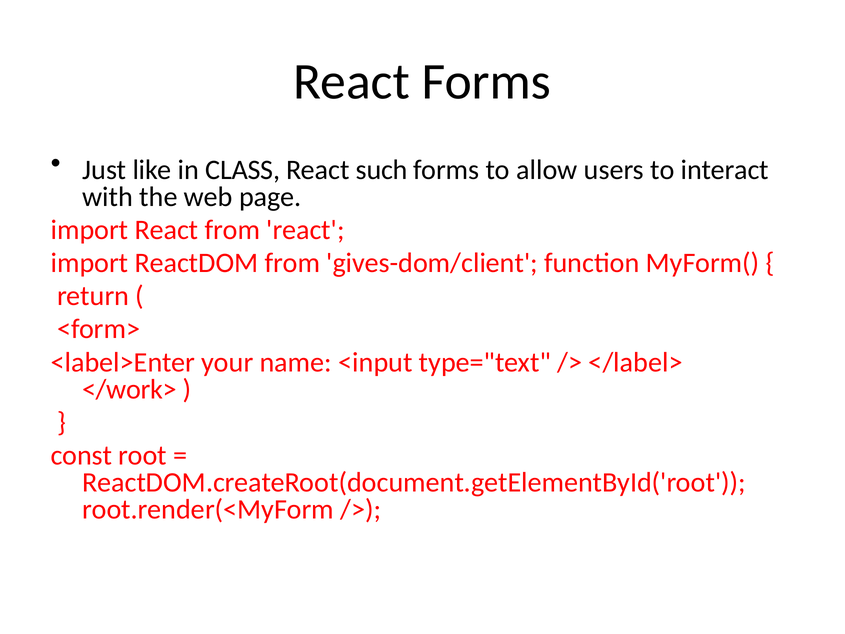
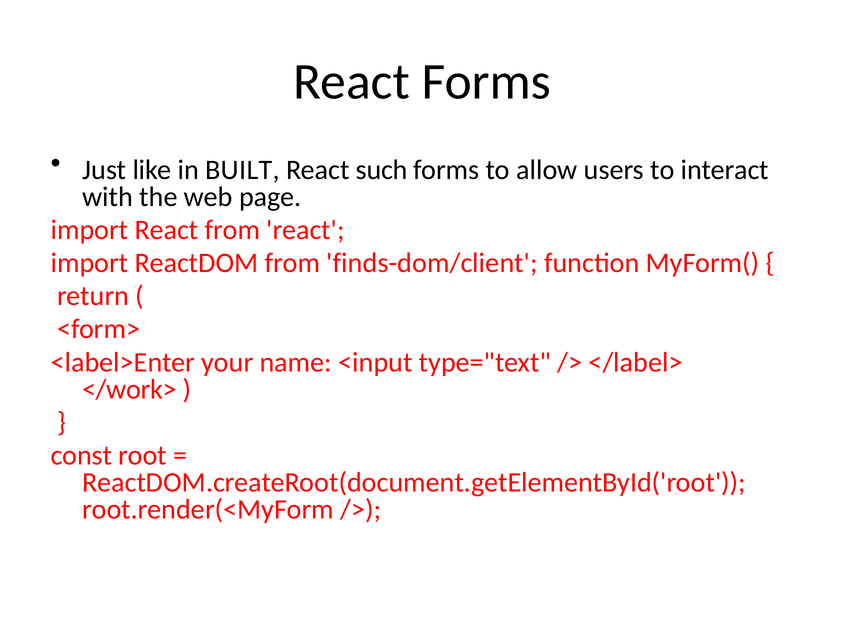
CLASS: CLASS -> BUILT
gives-dom/client: gives-dom/client -> finds-dom/client
